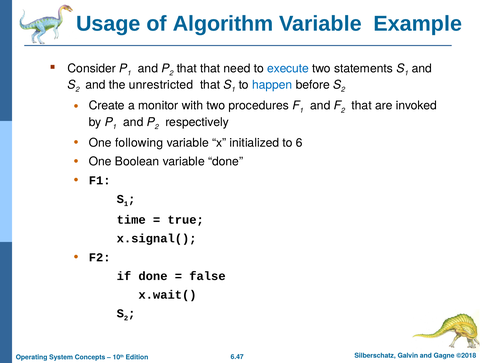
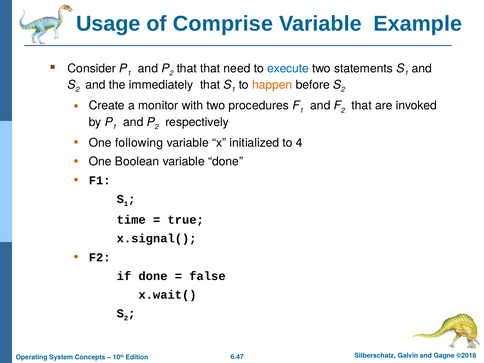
Algorithm: Algorithm -> Comprise
unrestricted: unrestricted -> immediately
happen colour: blue -> orange
6: 6 -> 4
